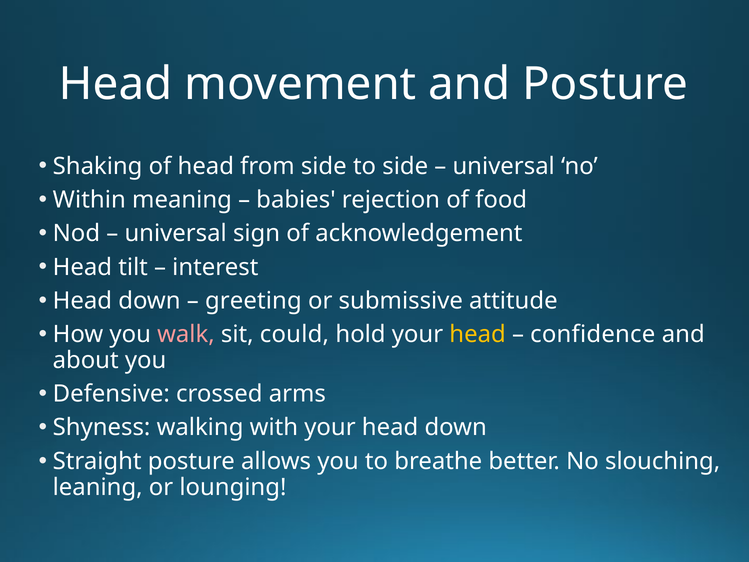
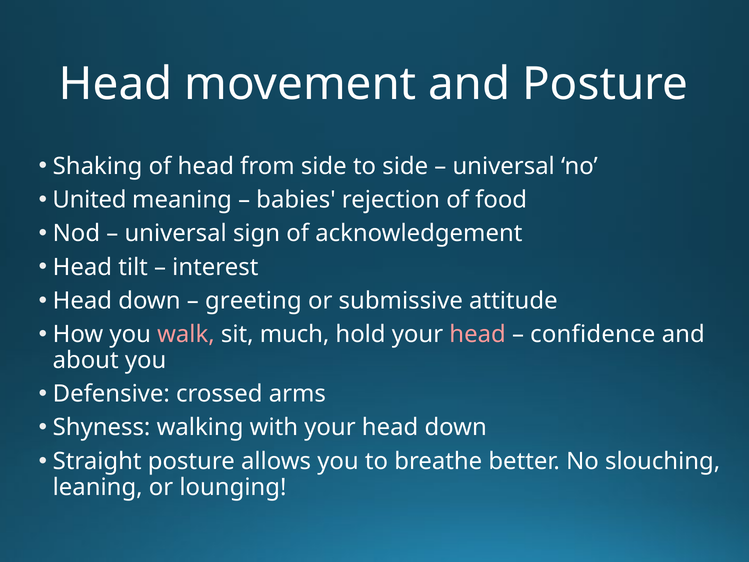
Within: Within -> United
could: could -> much
head at (478, 334) colour: yellow -> pink
